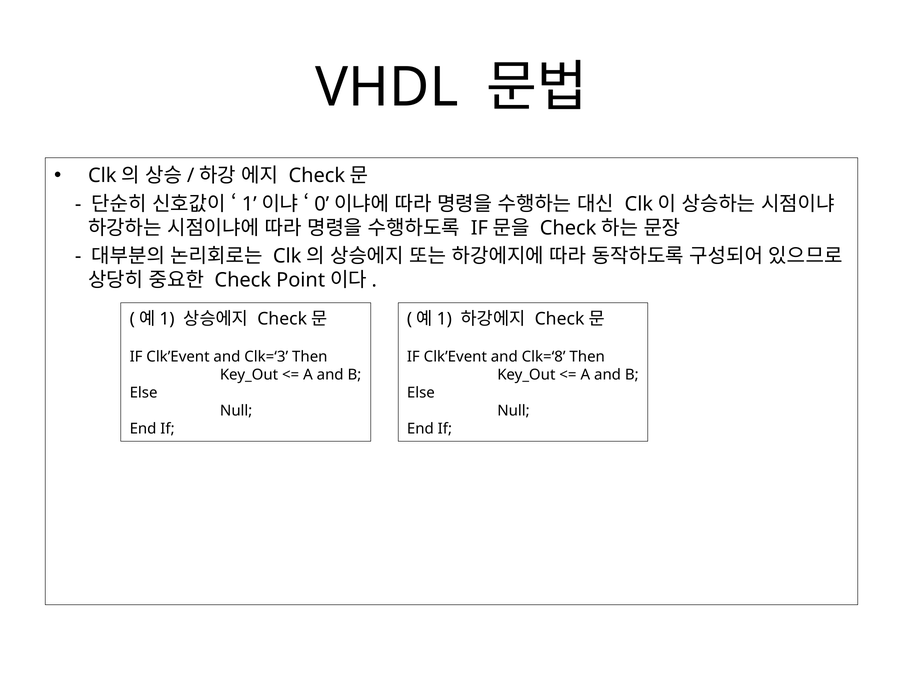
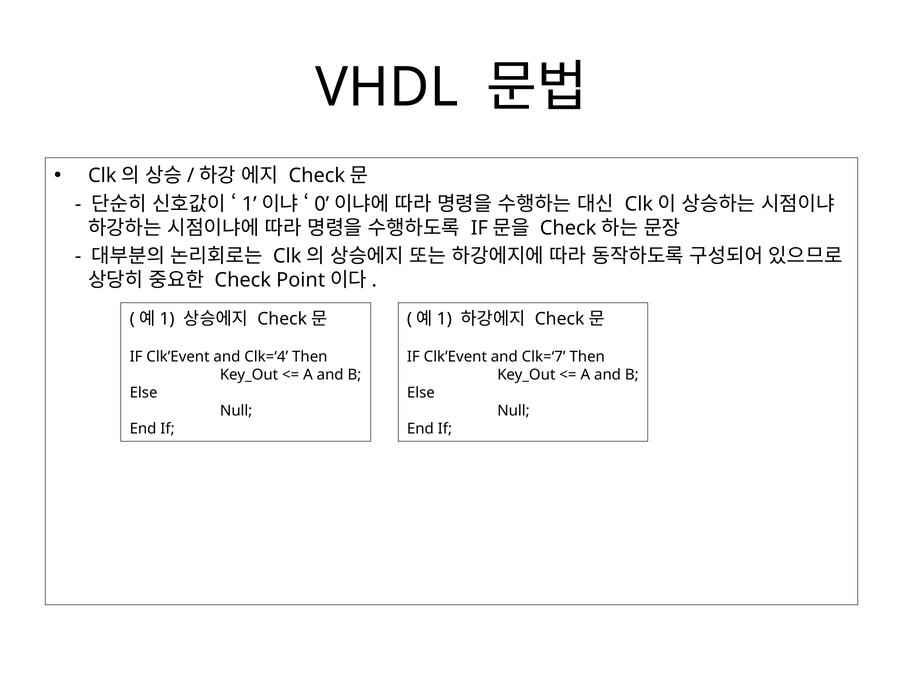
Clk=‘3: Clk=‘3 -> Clk=‘4
Clk=‘8: Clk=‘8 -> Clk=‘7
